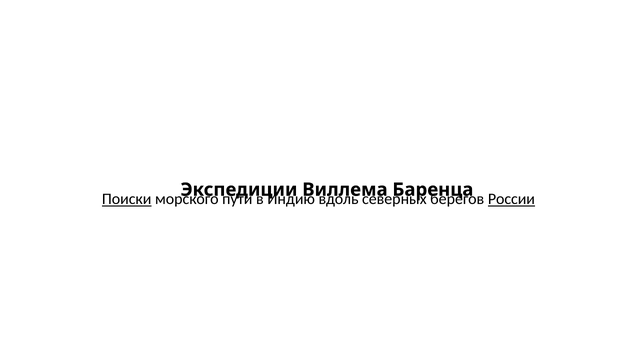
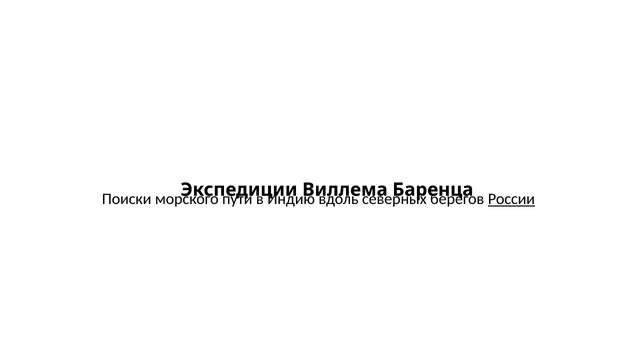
Поиски underline: present -> none
